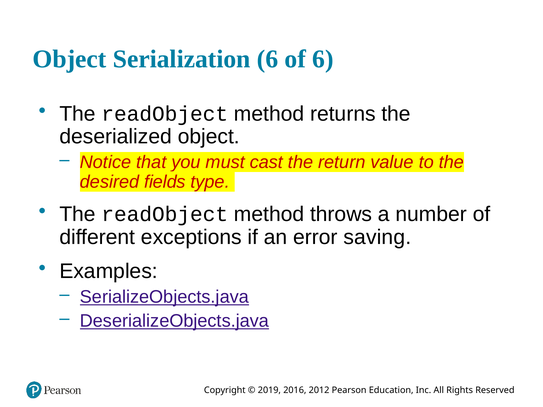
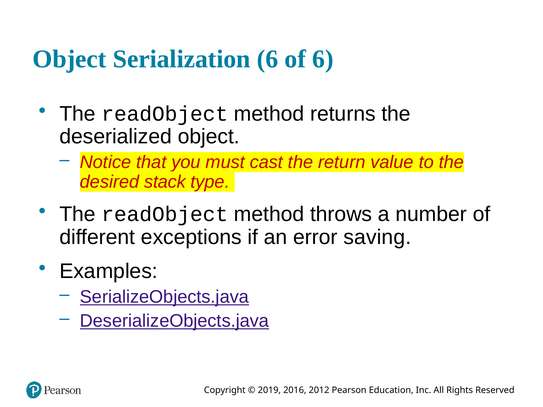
fields: fields -> stack
